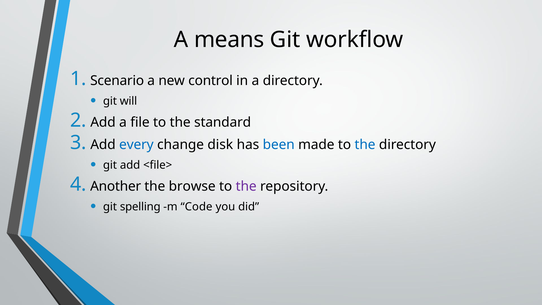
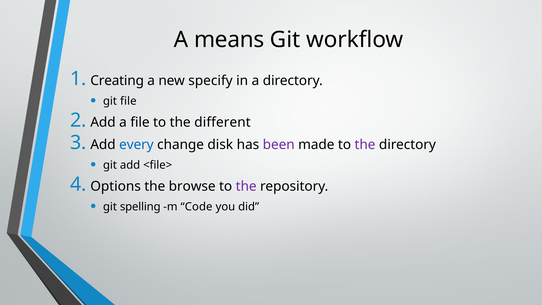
Scenario: Scenario -> Creating
control: control -> specify
git will: will -> file
standard: standard -> different
been colour: blue -> purple
the at (365, 145) colour: blue -> purple
Another: Another -> Options
